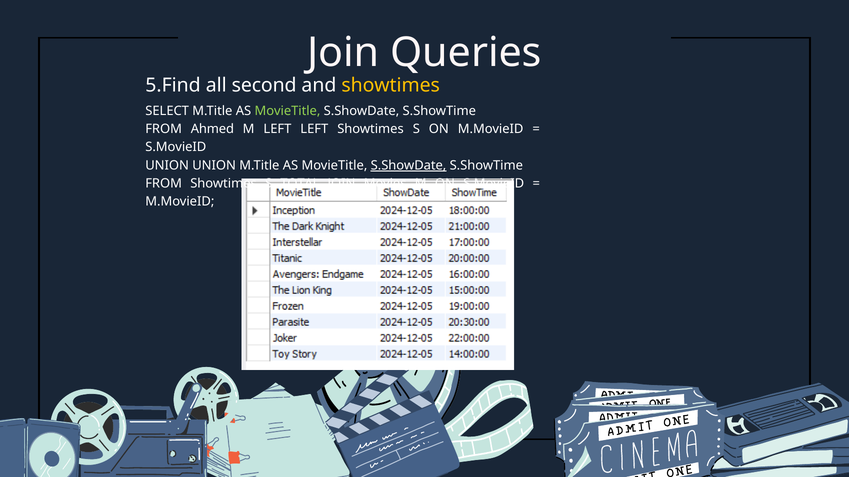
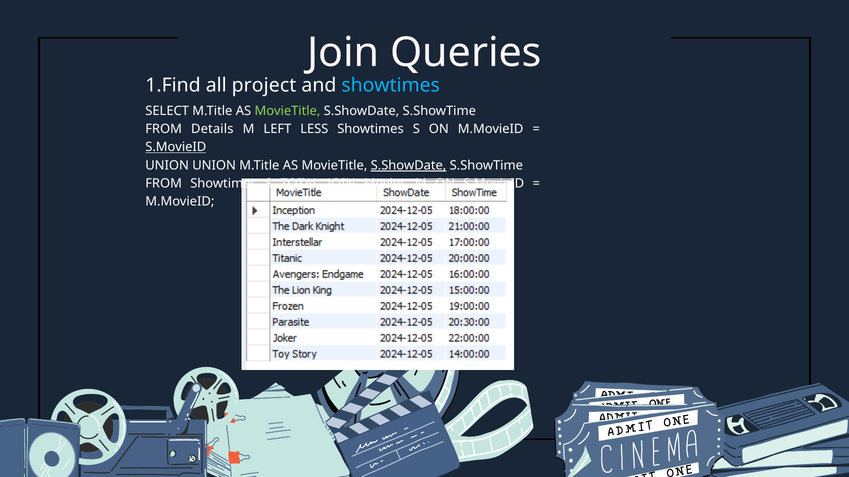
5.Find: 5.Find -> 1.Find
second: second -> project
showtimes at (391, 86) colour: yellow -> light blue
Ahmed: Ahmed -> Details
LEFT LEFT: LEFT -> LESS
S.MovieID at (176, 147) underline: none -> present
